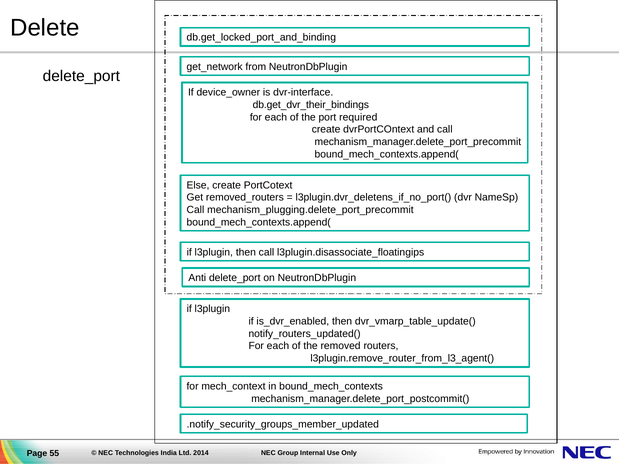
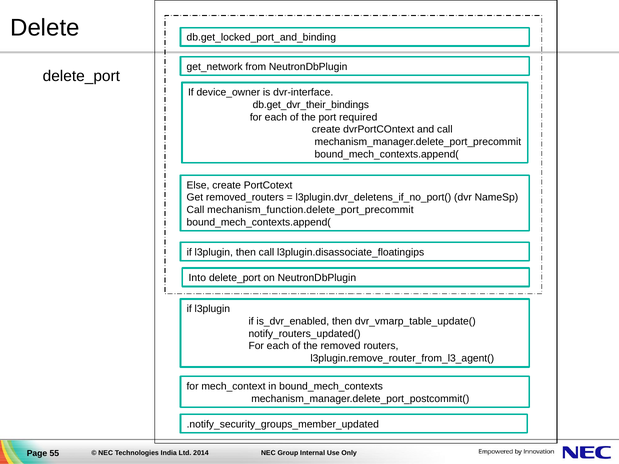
mechanism_plugging.delete_port_precommit: mechanism_plugging.delete_port_precommit -> mechanism_function.delete_port_precommit
Anti: Anti -> Into
